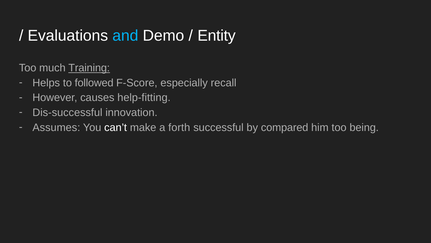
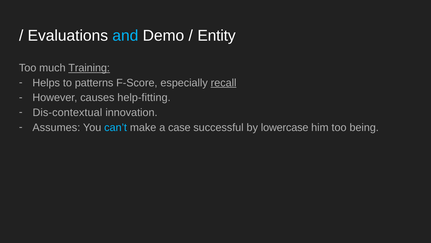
followed: followed -> patterns
recall underline: none -> present
Dis-successful: Dis-successful -> Dis-contextual
can’t colour: white -> light blue
forth: forth -> case
compared: compared -> lowercase
